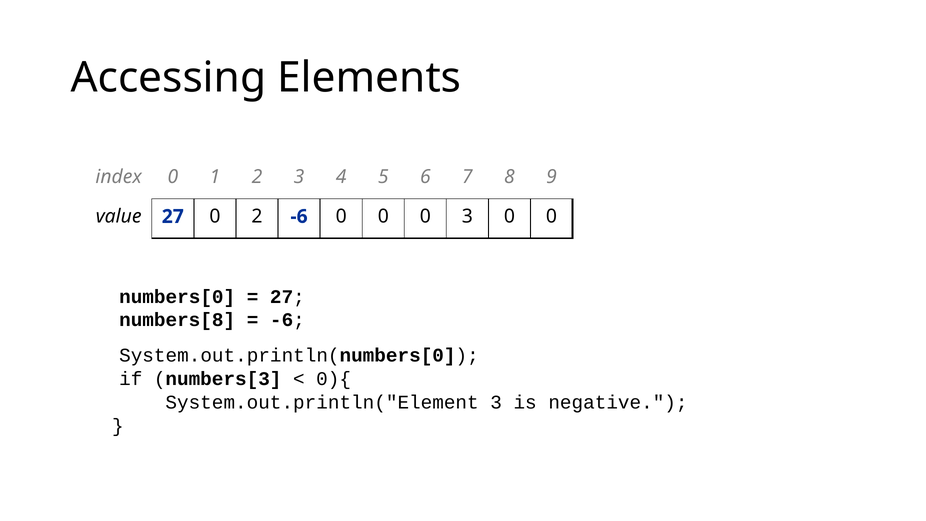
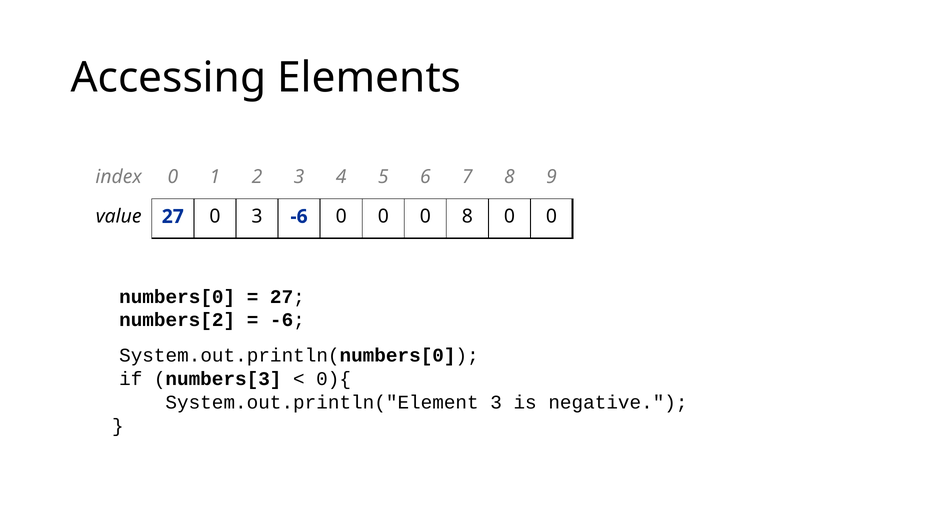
0 2: 2 -> 3
0 3: 3 -> 8
numbers[8: numbers[8 -> numbers[2
